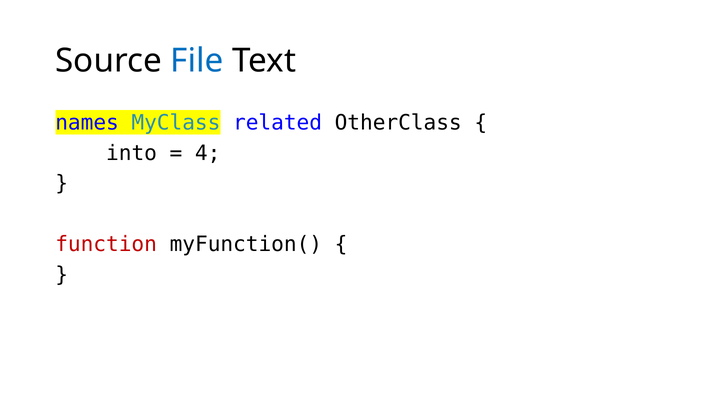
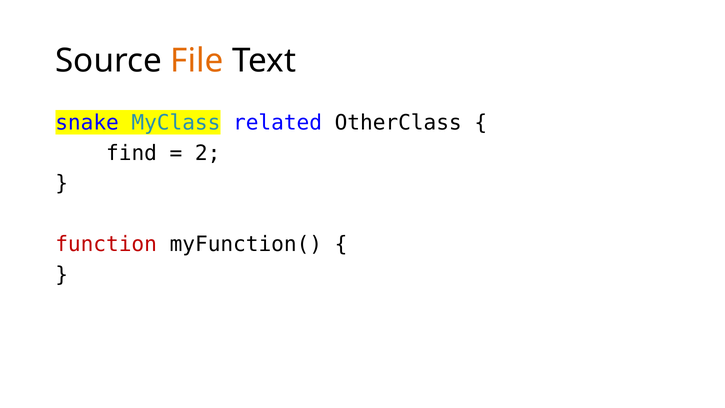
File colour: blue -> orange
names: names -> snake
into: into -> find
4: 4 -> 2
